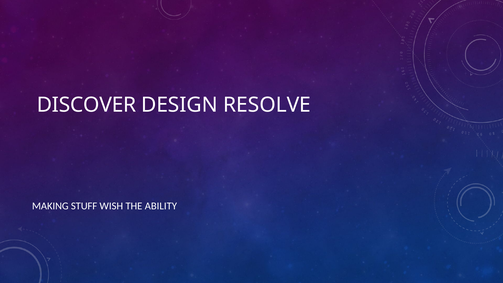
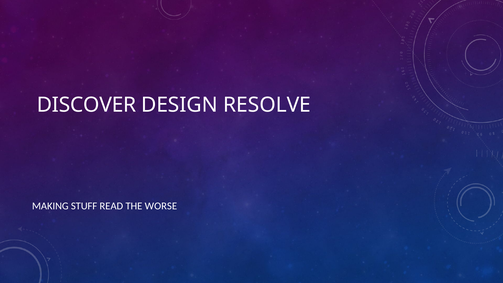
WISH: WISH -> READ
ABILITY: ABILITY -> WORSE
